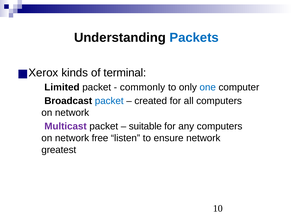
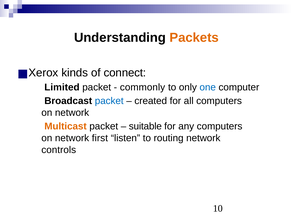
Packets colour: blue -> orange
terminal: terminal -> connect
Multicast colour: purple -> orange
free: free -> first
ensure: ensure -> routing
greatest: greatest -> controls
